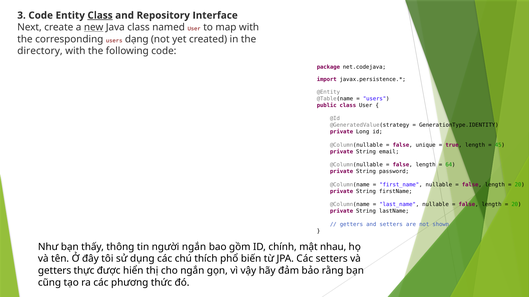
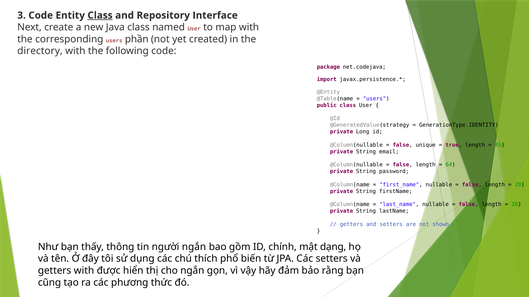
new underline: present -> none
dạng: dạng -> phần
nhau: nhau -> dạng
getters thực: thực -> with
